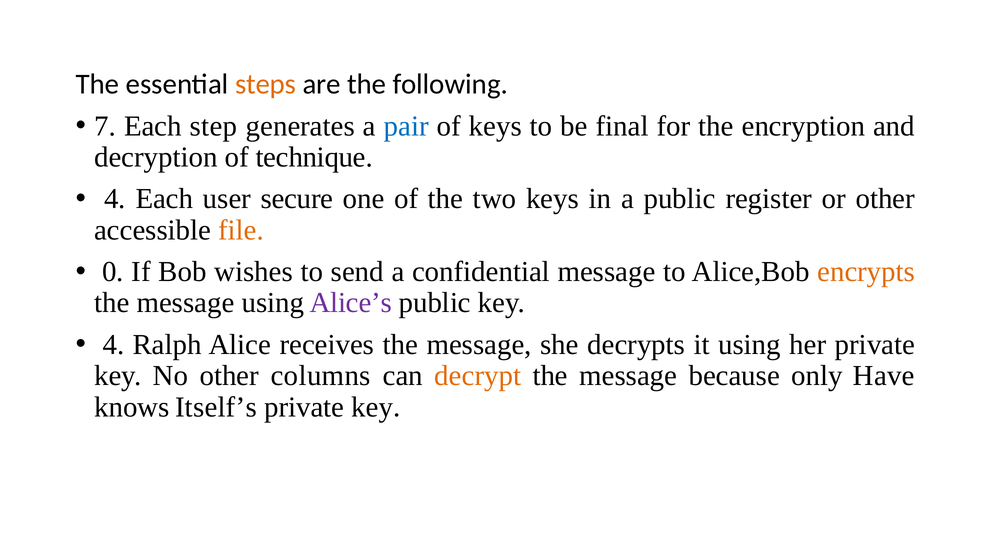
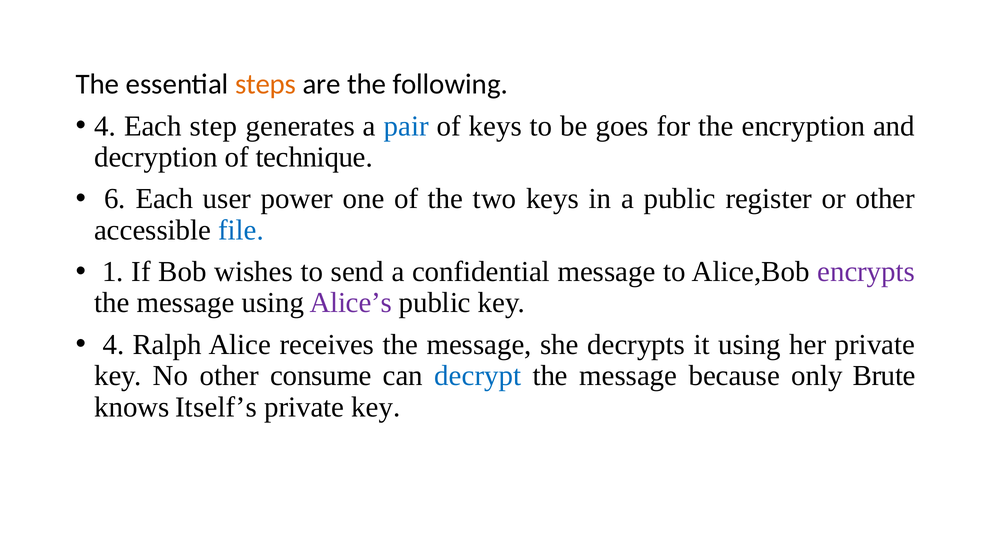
7 at (105, 126): 7 -> 4
final: final -> goes
4 at (115, 199): 4 -> 6
secure: secure -> power
file colour: orange -> blue
0: 0 -> 1
encrypts colour: orange -> purple
columns: columns -> consume
decrypt colour: orange -> blue
Have: Have -> Brute
